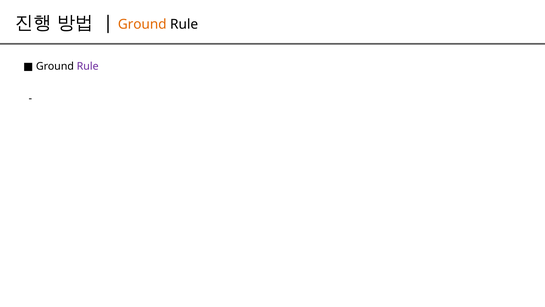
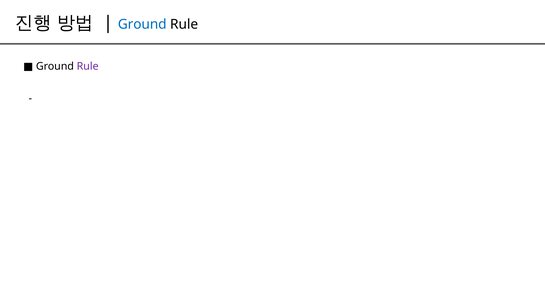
Ground at (142, 24) colour: orange -> blue
